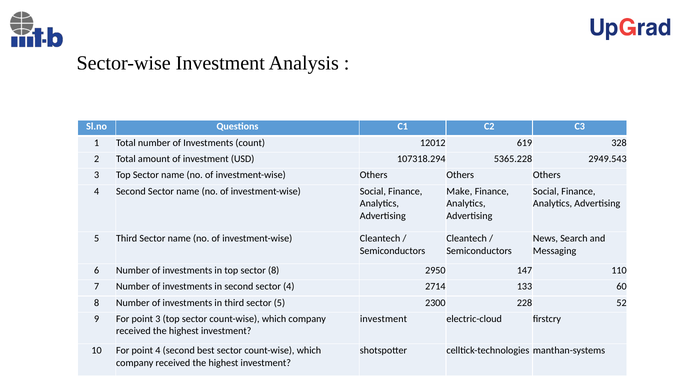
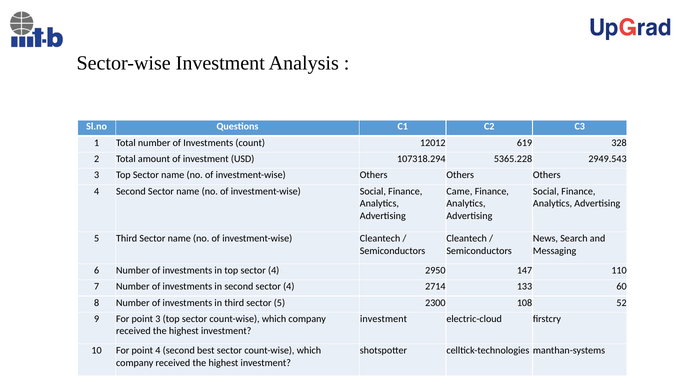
Make: Make -> Came
top sector 8: 8 -> 4
228: 228 -> 108
